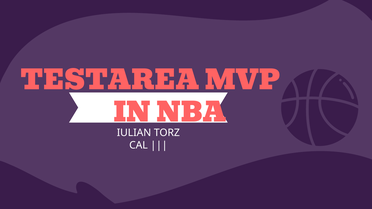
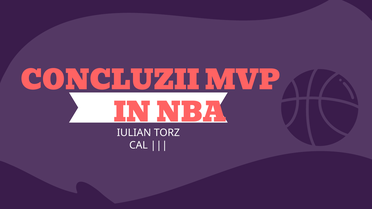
TESTAREA: TESTAREA -> CONCLUZII
